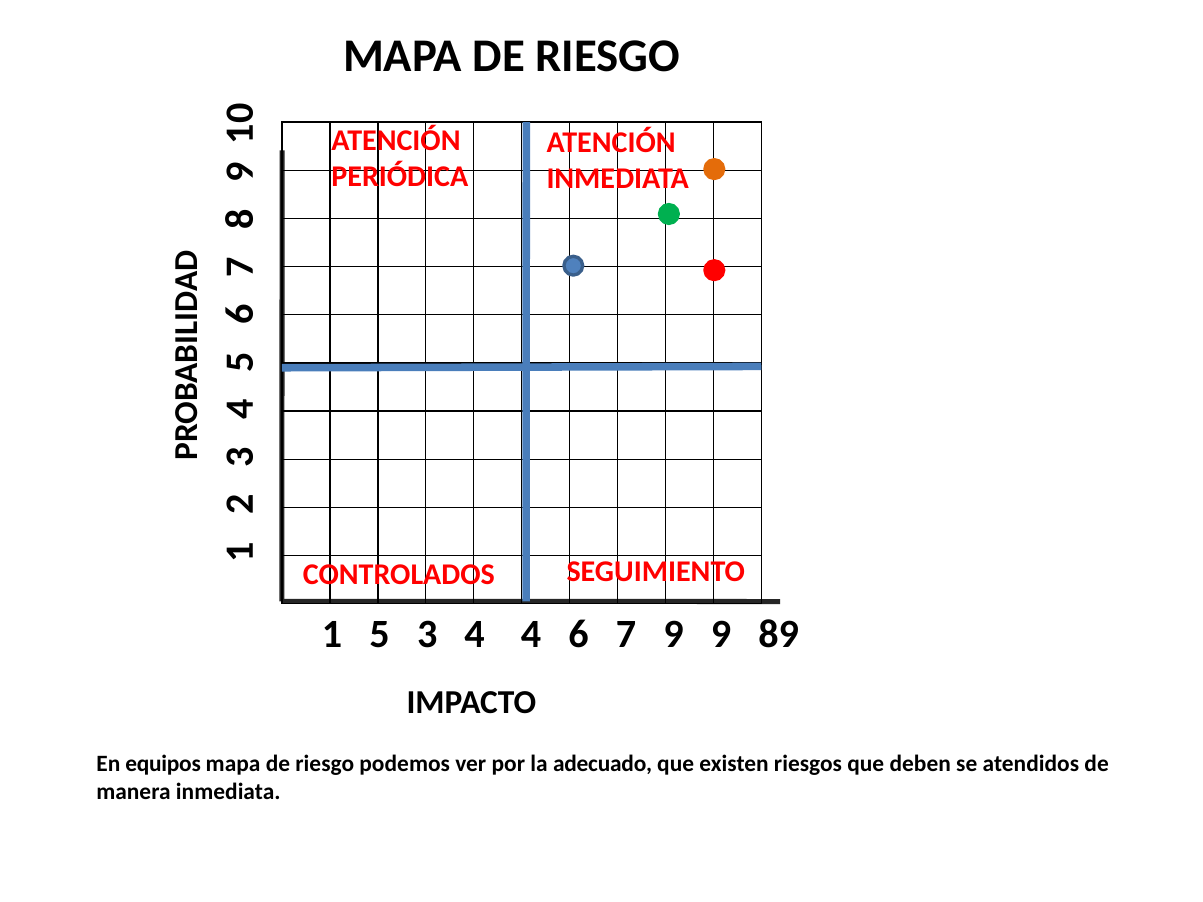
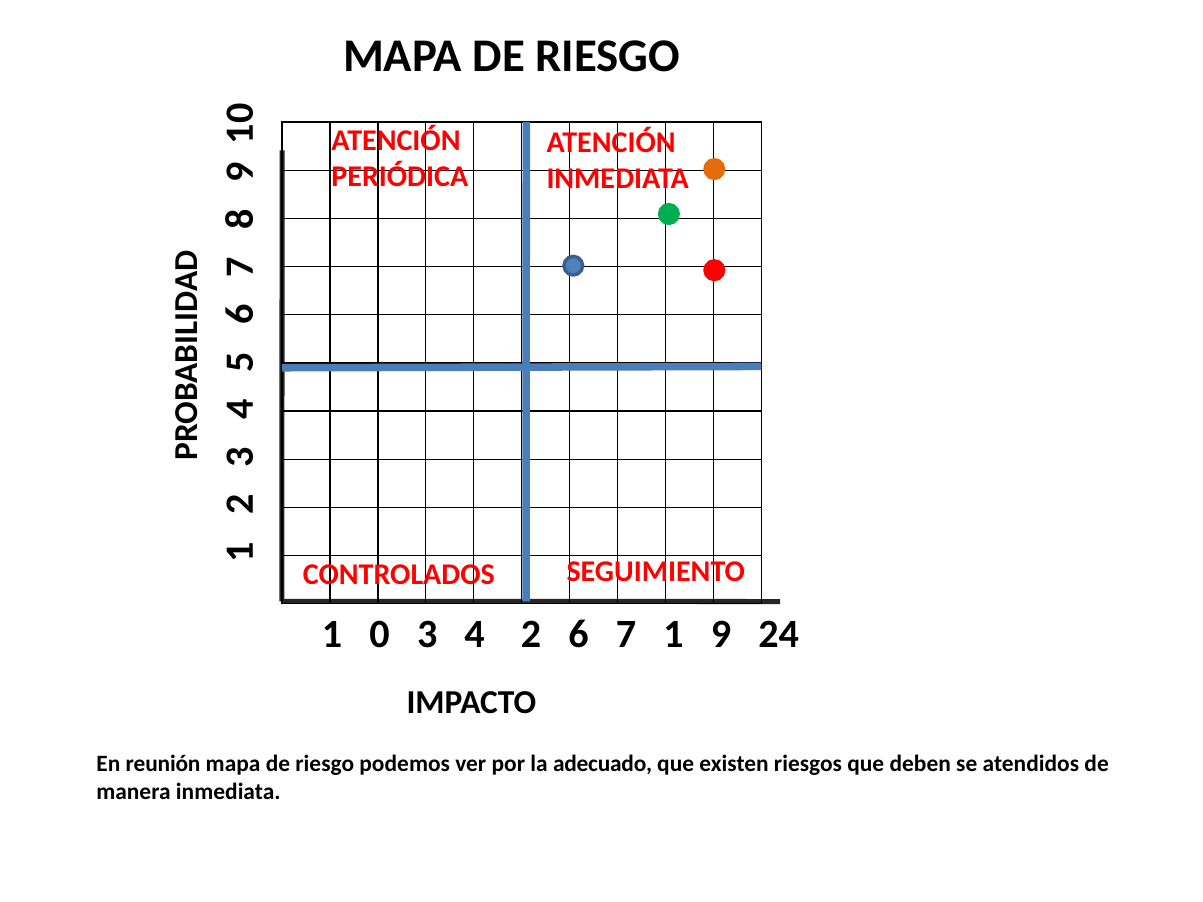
5 at (380, 634): 5 -> 0
4 4: 4 -> 2
7 9: 9 -> 1
89: 89 -> 24
equipos: equipos -> reunión
